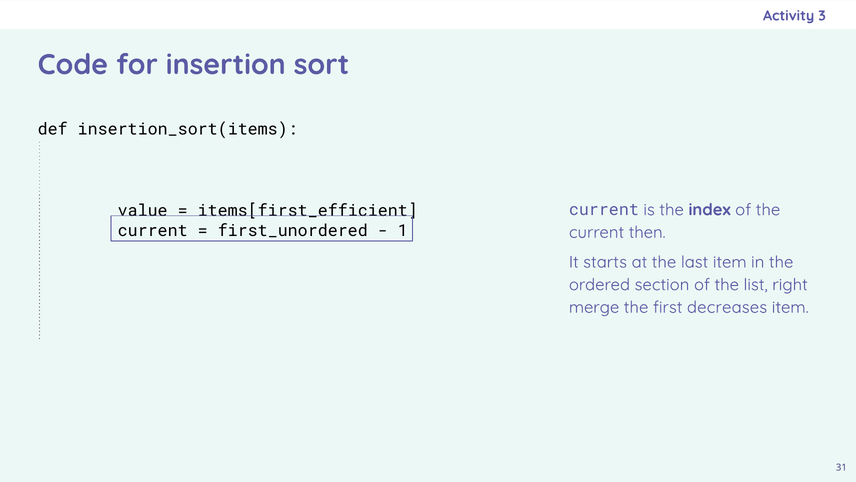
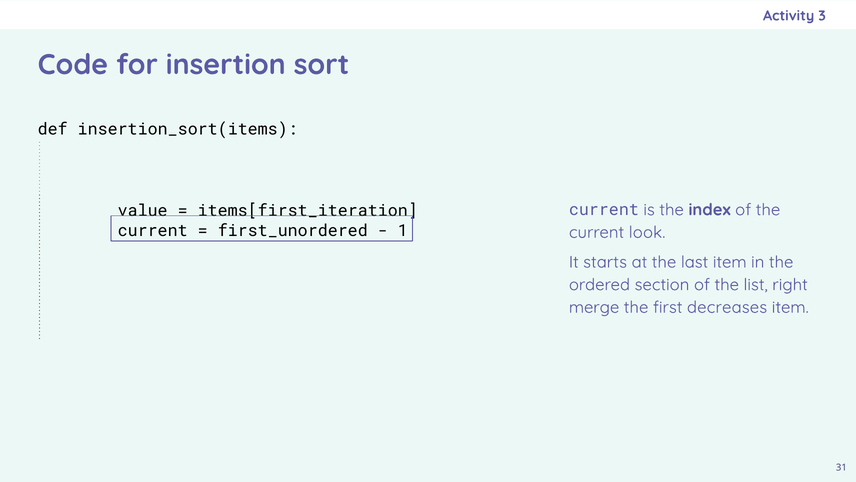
items[first_efficient: items[first_efficient -> items[first_iteration
then: then -> look
